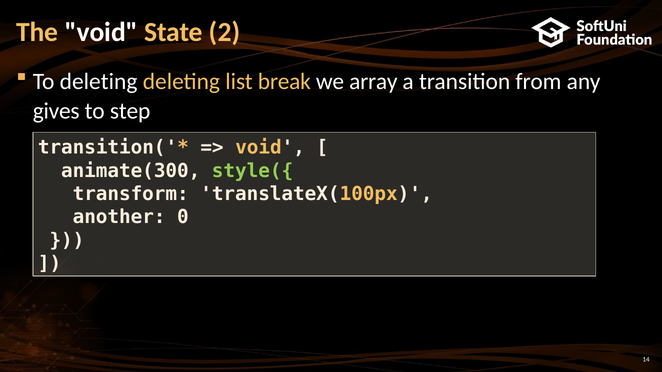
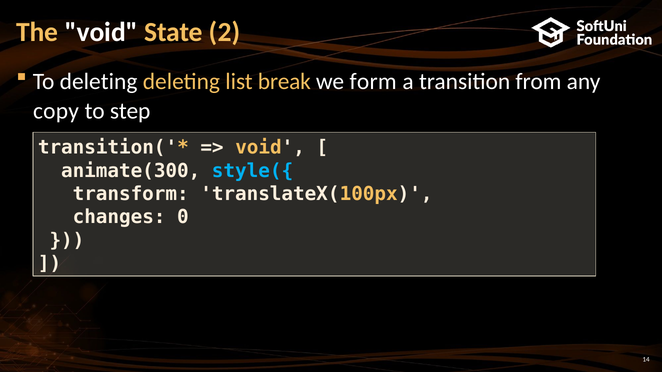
array: array -> form
gives: gives -> copy
style({ colour: light green -> light blue
another: another -> changes
